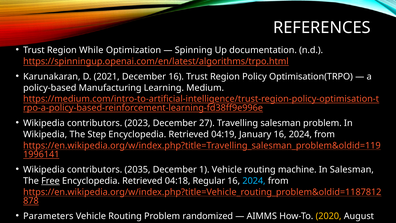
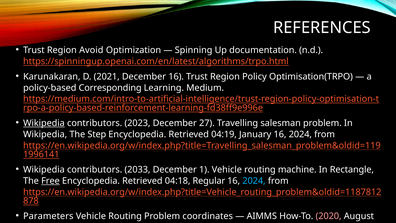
While: While -> Avoid
Manufacturing: Manufacturing -> Corresponding
Wikipedia at (44, 123) underline: none -> present
2035: 2035 -> 2033
In Salesman: Salesman -> Rectangle
randomized: randomized -> coordinates
2020 colour: yellow -> pink
